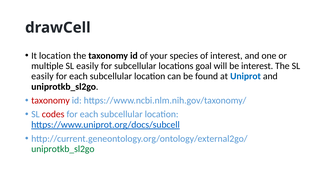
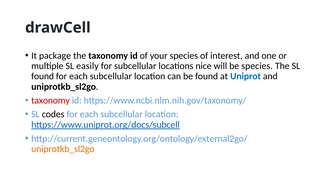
It location: location -> package
goal: goal -> nice
be interest: interest -> species
easily at (42, 76): easily -> found
codes colour: red -> black
uniprotkb_sl2go at (63, 149) colour: green -> orange
